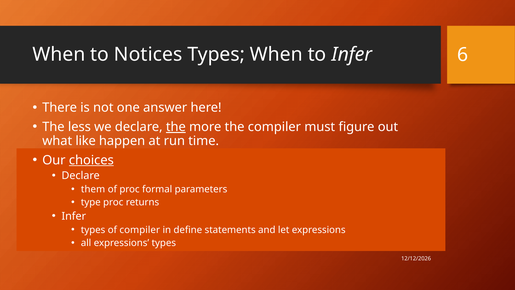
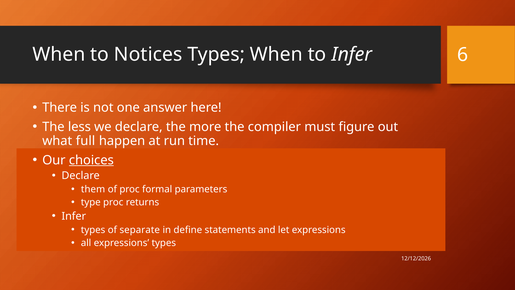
the at (176, 127) underline: present -> none
like: like -> full
of compiler: compiler -> separate
